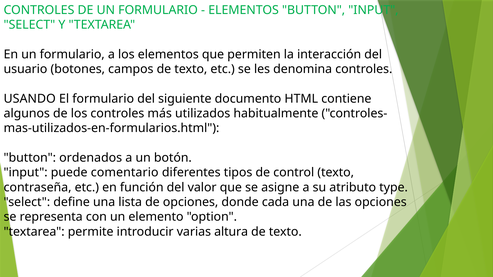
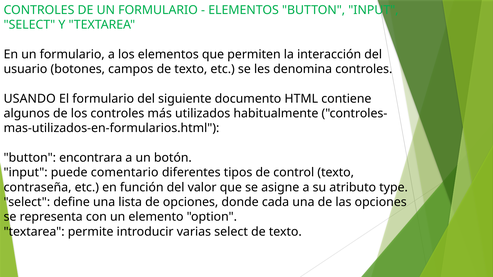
ordenados: ordenados -> encontrara
varias altura: altura -> select
